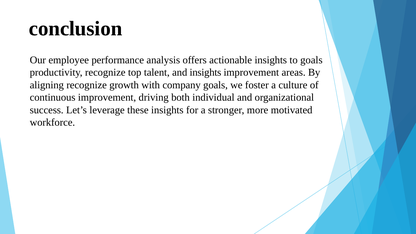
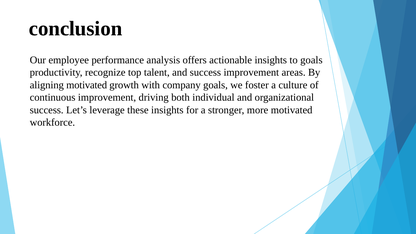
and insights: insights -> success
aligning recognize: recognize -> motivated
